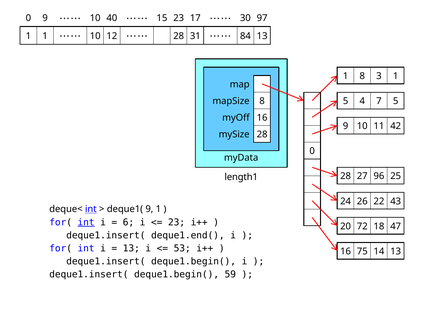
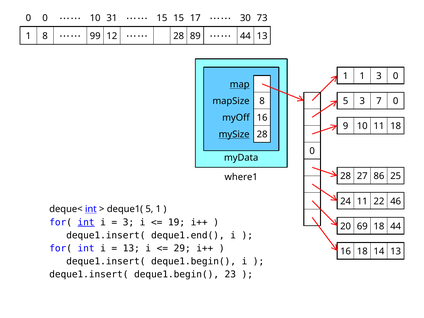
9 at (45, 18): 9 -> 0
40: 40 -> 31
15 23: 23 -> 15
97: 97 -> 73
1 1: 1 -> 8
10 at (95, 36): 10 -> 99
31: 31 -> 89
84 at (245, 36): 84 -> 44
1 8: 8 -> 1
3 1: 1 -> 0
map underline: none -> present
5 4: 4 -> 3
7 5: 5 -> 0
11 42: 42 -> 18
mySize underline: none -> present
96: 96 -> 86
length1: length1 -> where1
24 26: 26 -> 11
43: 43 -> 46
deque1( 9: 9 -> 5
6 at (128, 222): 6 -> 3
23 at (177, 222): 23 -> 19
72: 72 -> 69
18 47: 47 -> 44
53: 53 -> 29
16 75: 75 -> 18
59: 59 -> 23
